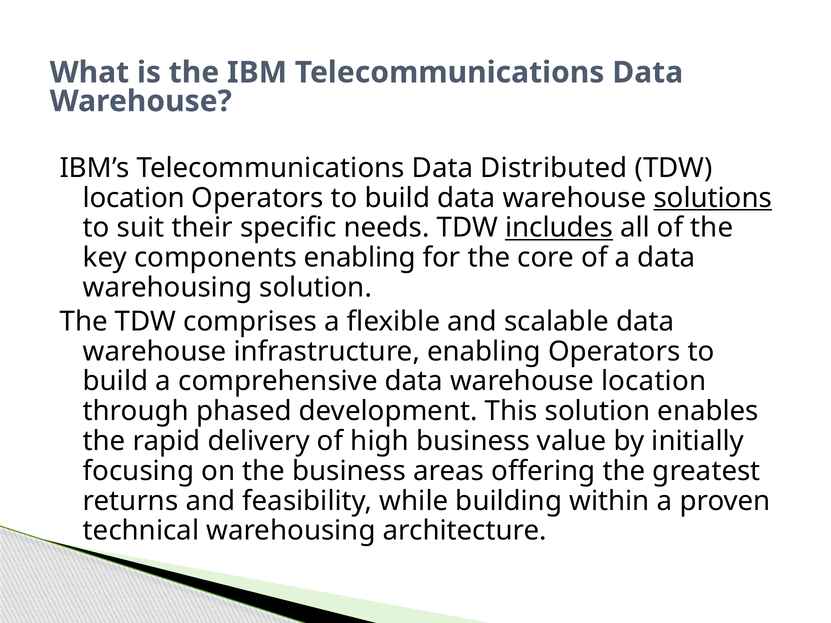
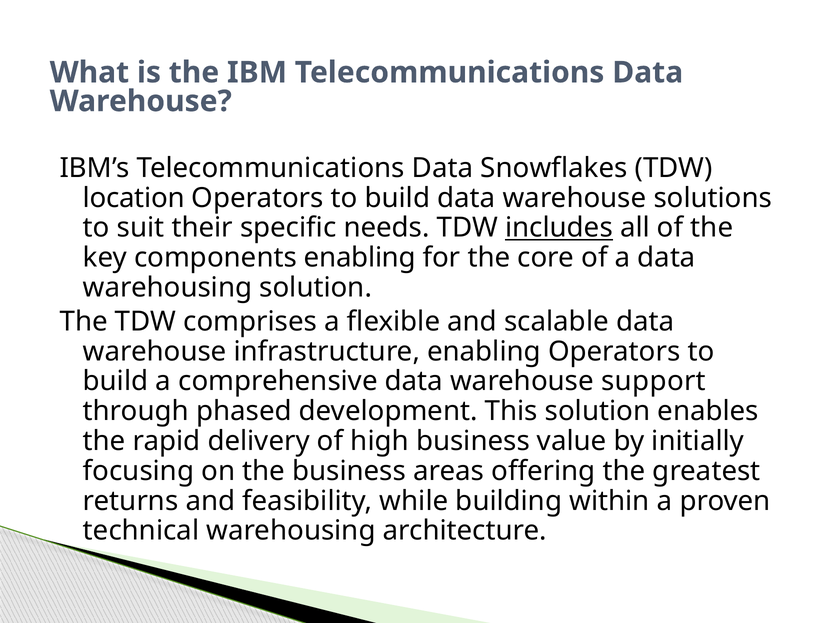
Distributed: Distributed -> Snowflakes
solutions underline: present -> none
warehouse location: location -> support
